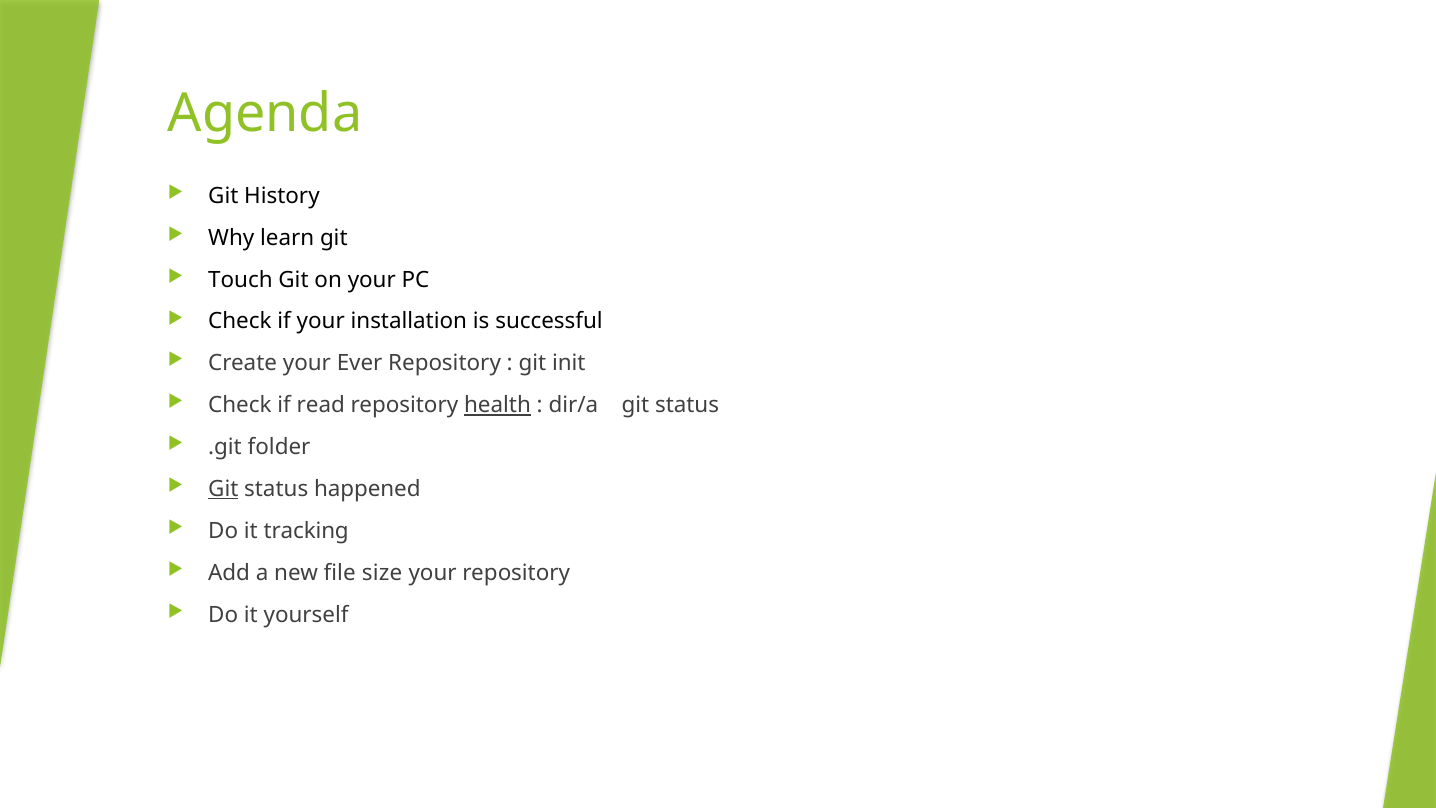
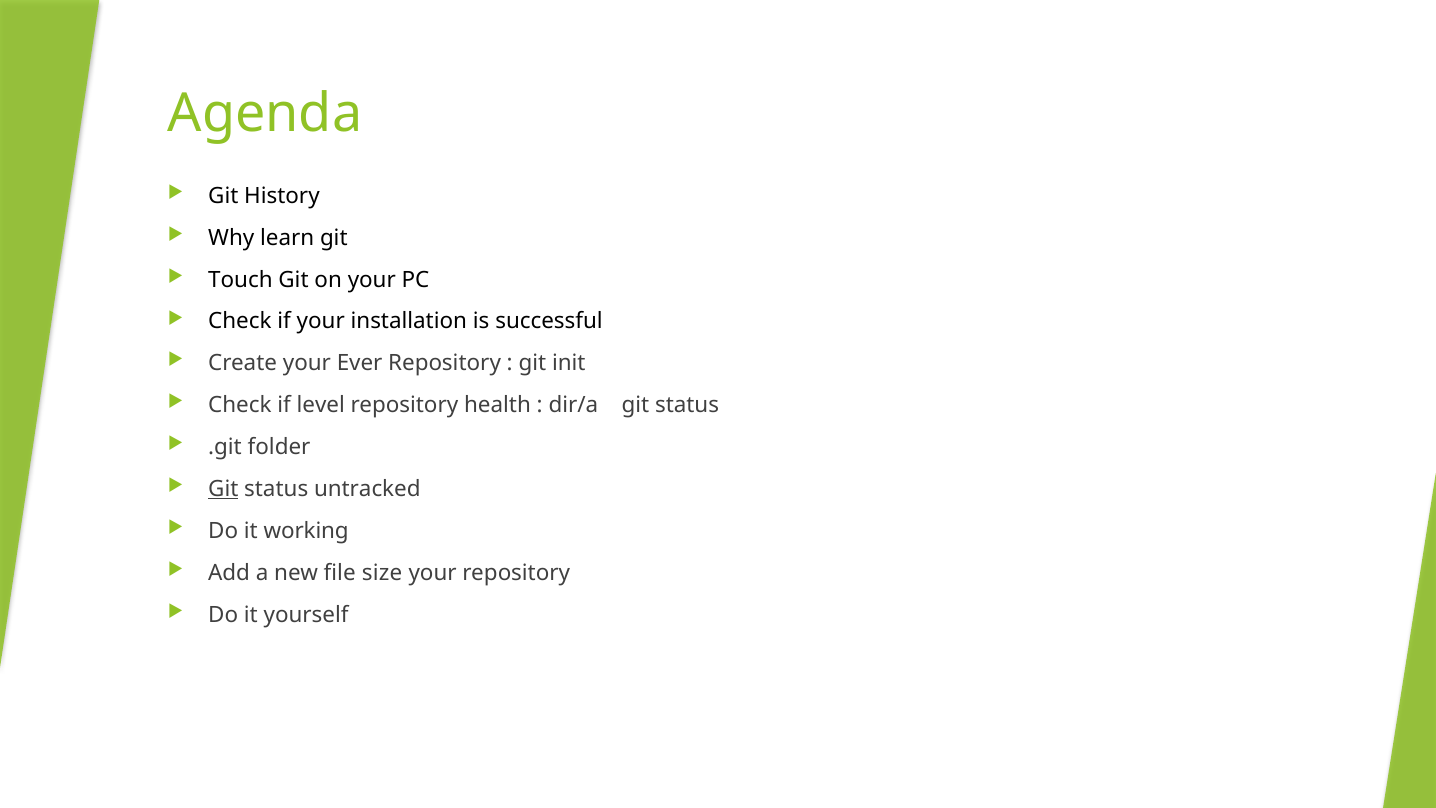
read: read -> level
health underline: present -> none
happened: happened -> untracked
tracking: tracking -> working
